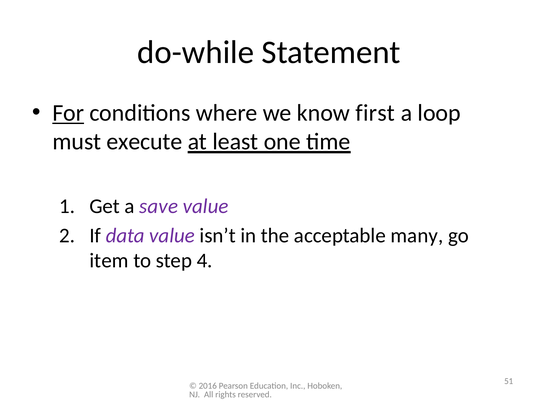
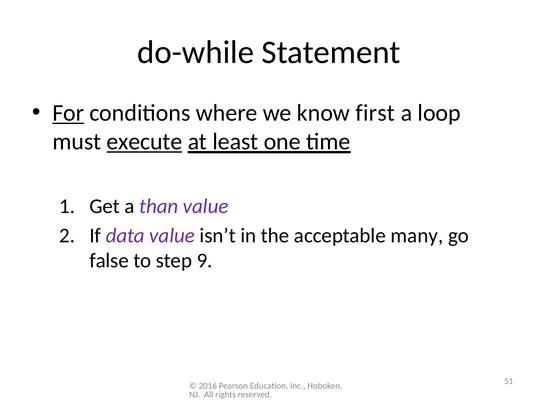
execute underline: none -> present
save: save -> than
item: item -> false
4: 4 -> 9
